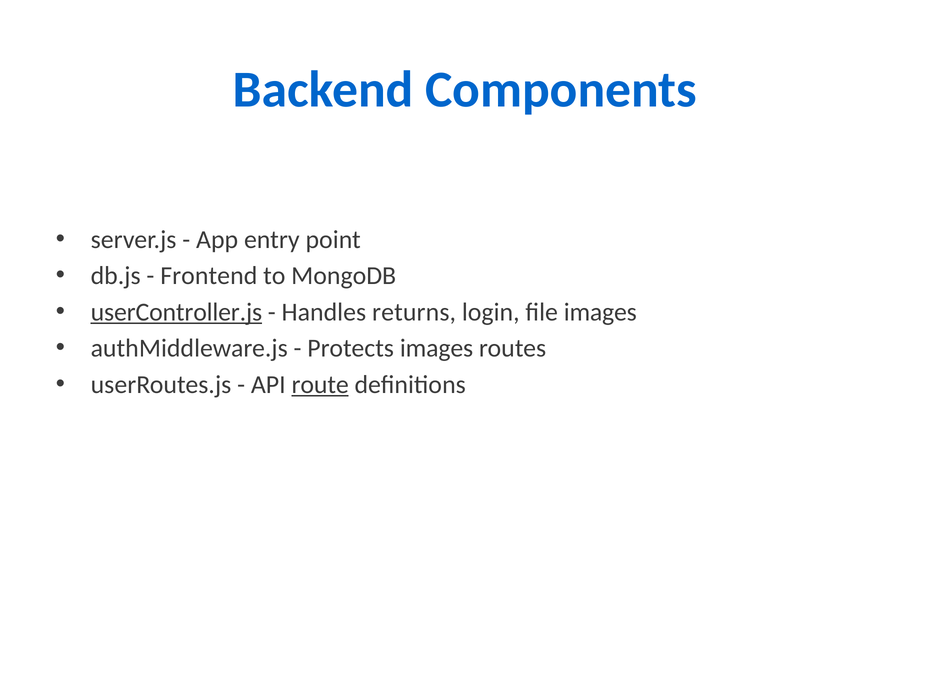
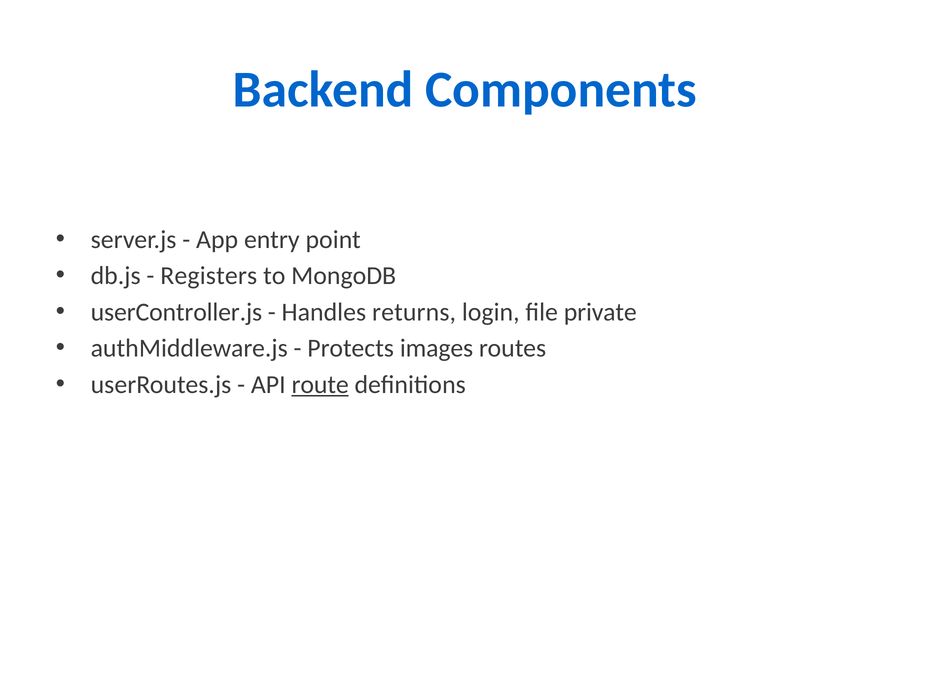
Frontend: Frontend -> Registers
userController.js underline: present -> none
file images: images -> private
